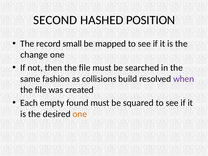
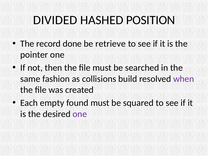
SECOND: SECOND -> DIVIDED
small: small -> done
mapped: mapped -> retrieve
change: change -> pointer
one at (80, 114) colour: orange -> purple
